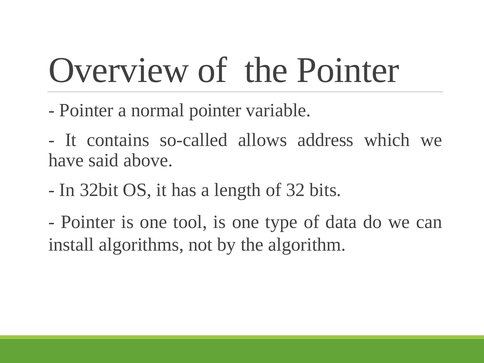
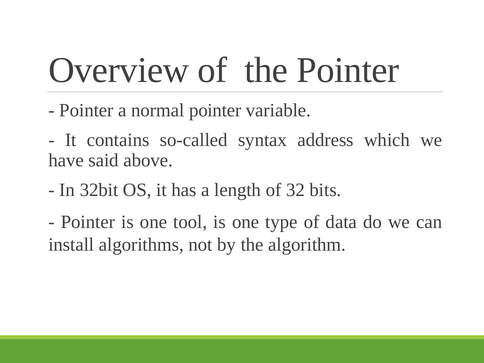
allows: allows -> syntax
